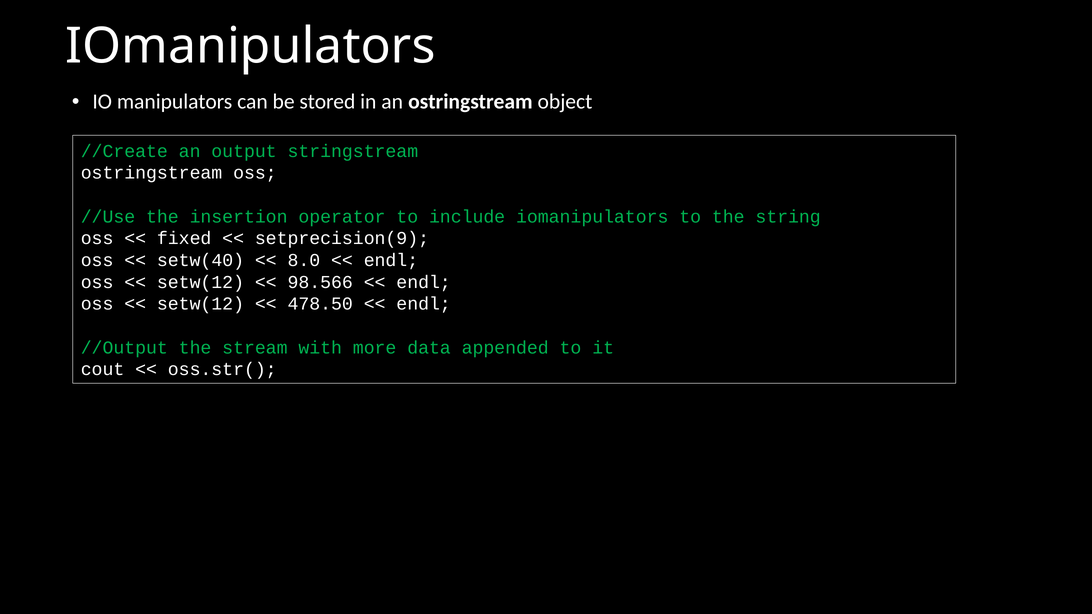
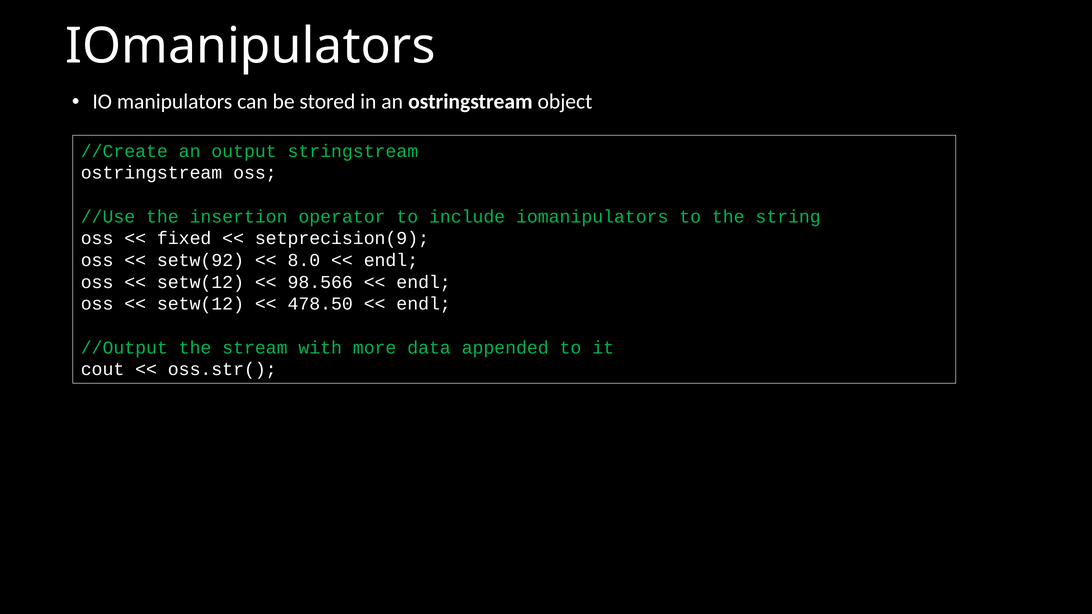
setw(40: setw(40 -> setw(92
